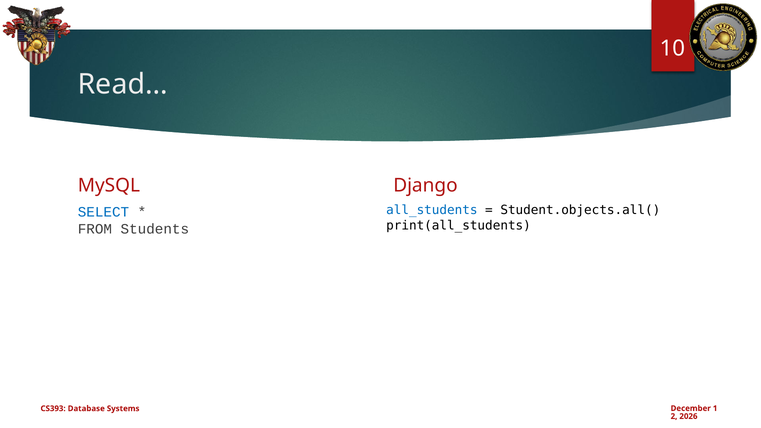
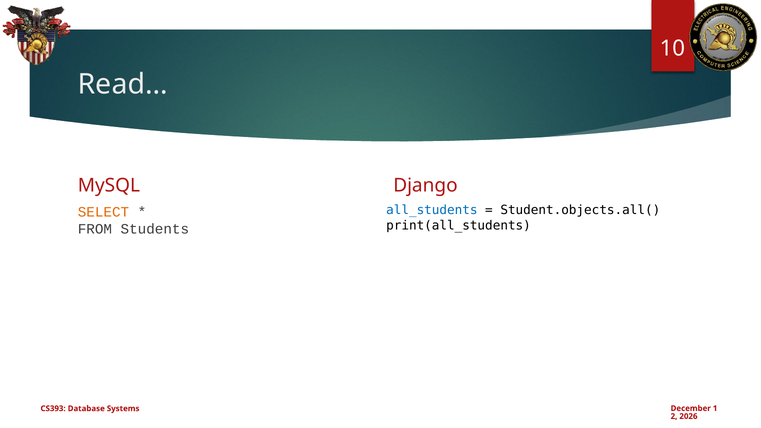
SELECT colour: blue -> orange
